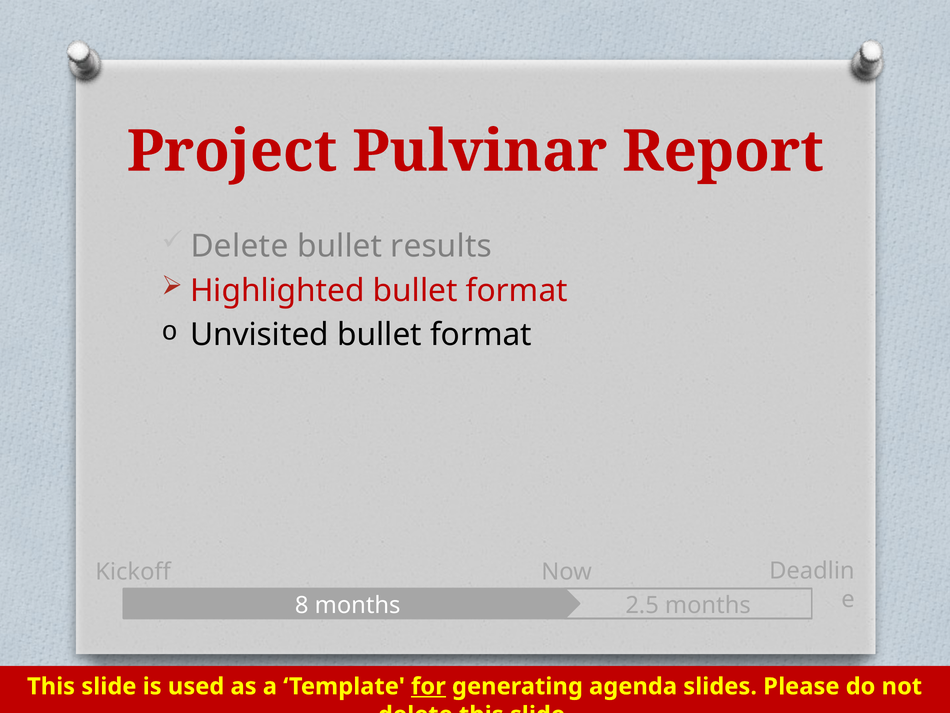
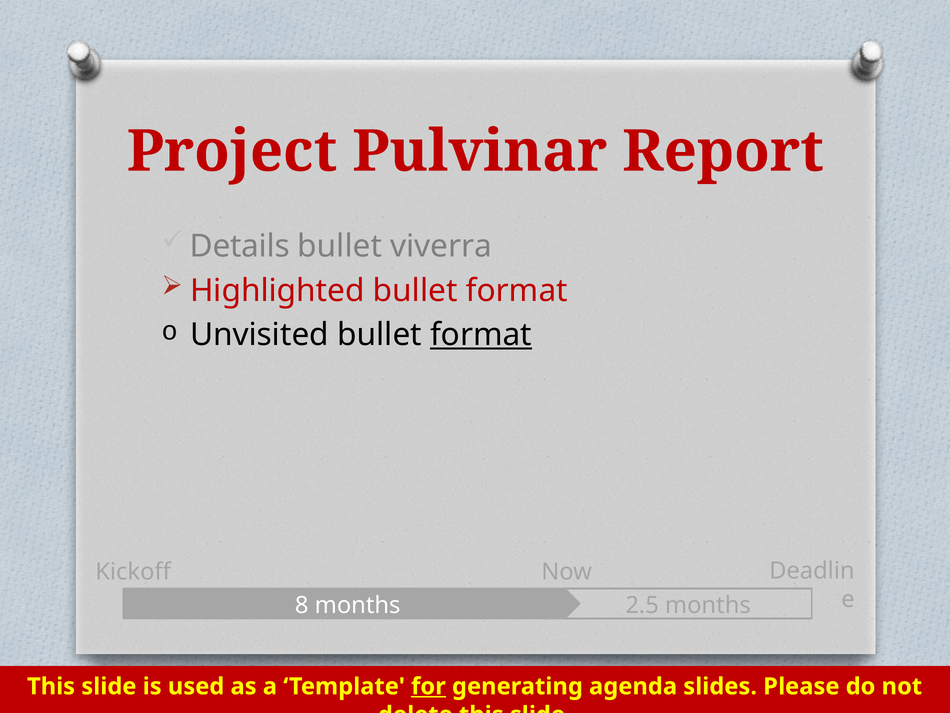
Delete at (239, 246): Delete -> Details
results: results -> viverra
format at (481, 335) underline: none -> present
